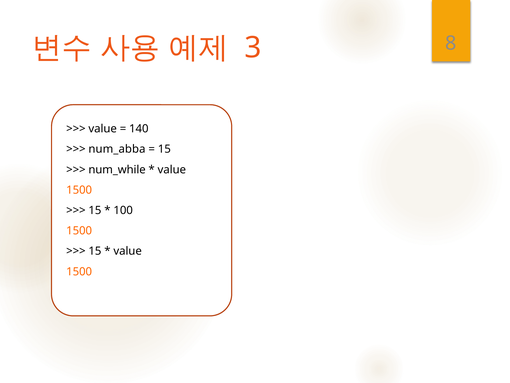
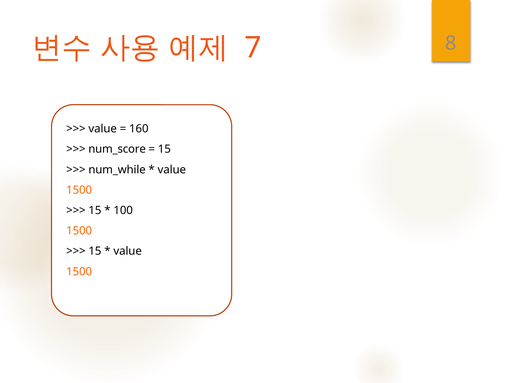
3: 3 -> 7
140: 140 -> 160
num_abba: num_abba -> num_score
